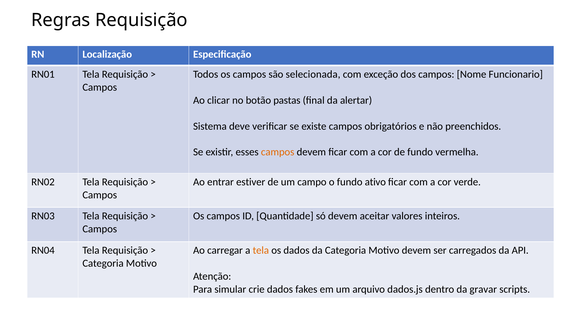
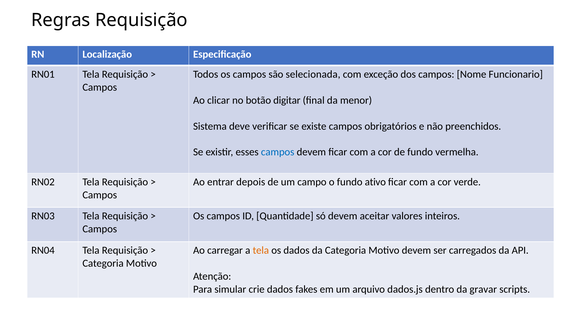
pastas: pastas -> digitar
alertar: alertar -> menor
campos at (278, 152) colour: orange -> blue
estiver: estiver -> depois
